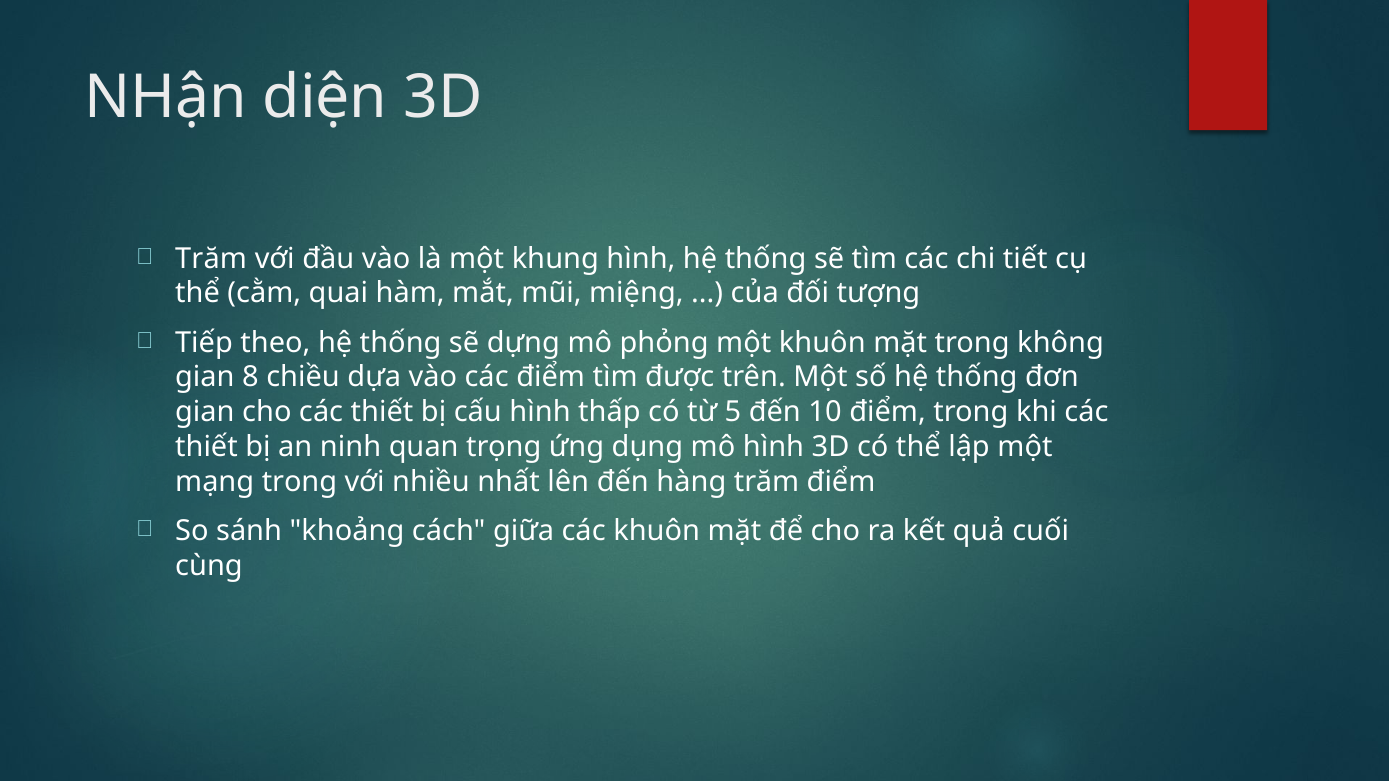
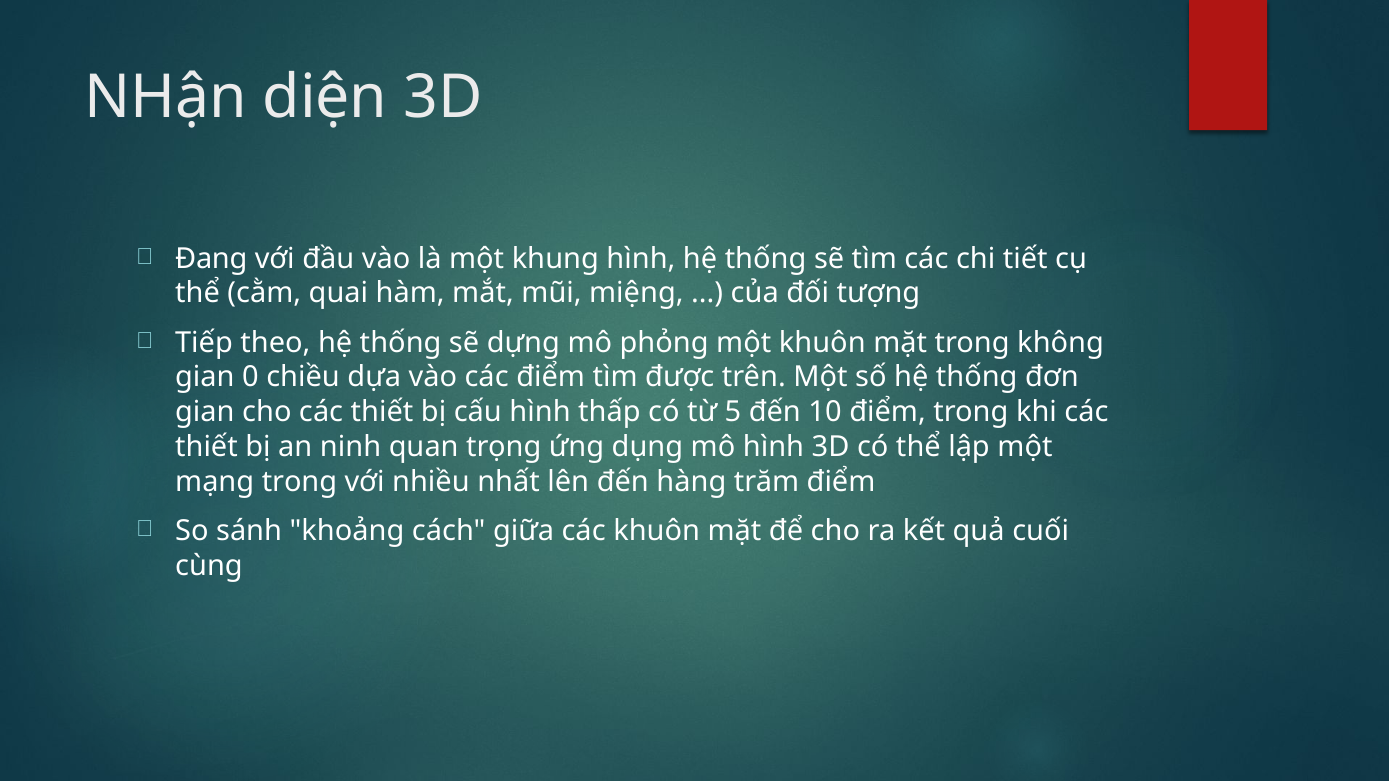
Trăm at (211, 259): Trăm -> Đang
8: 8 -> 0
